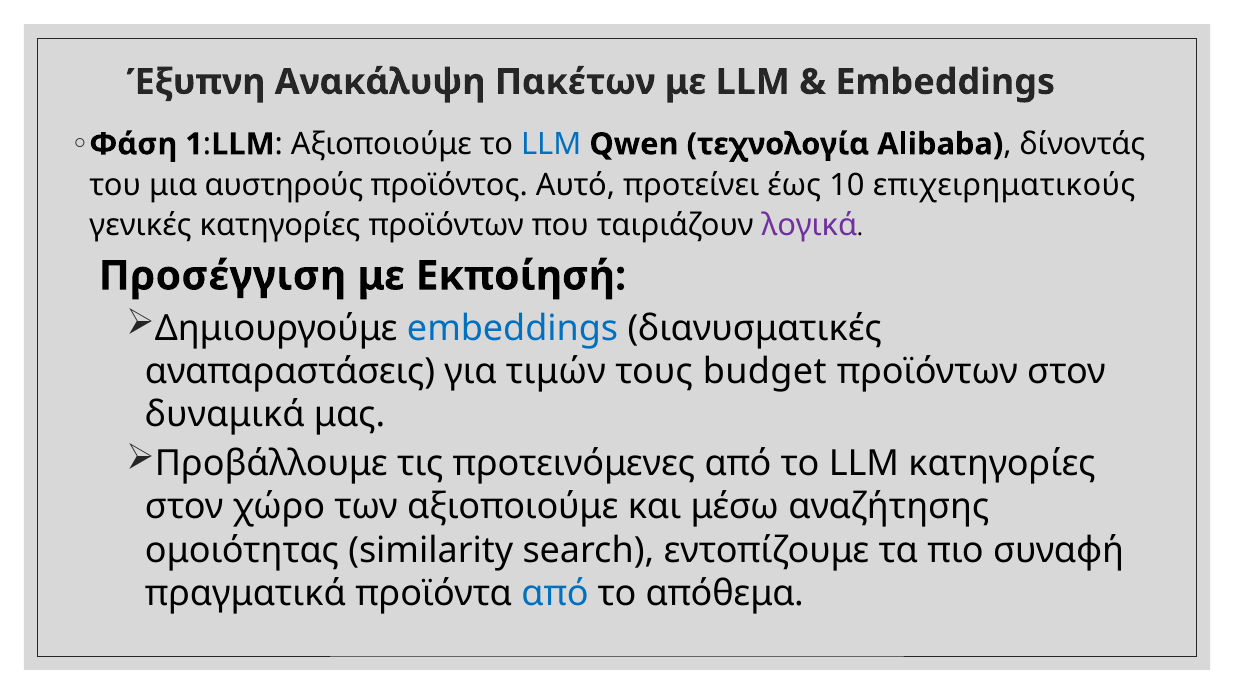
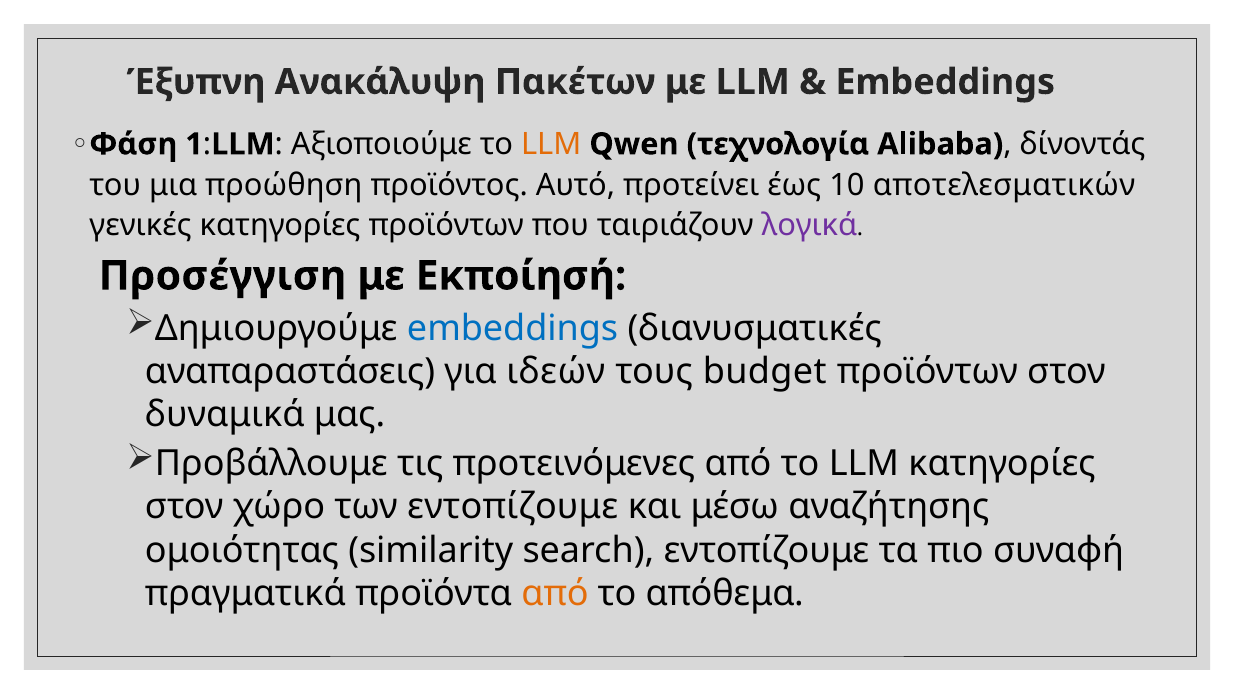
LLM at (551, 144) colour: blue -> orange
αυστηρούς: αυστηρούς -> προώθηση
επιχειρηματικούς: επιχειρηματικούς -> αποτελεσματικών
τιμών: τιμών -> ιδεών
των αξιοποιούμε: αξιοποιούμε -> εντοπίζουμε
από at (555, 593) colour: blue -> orange
